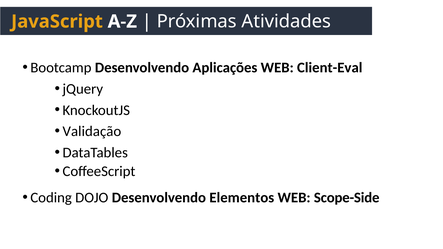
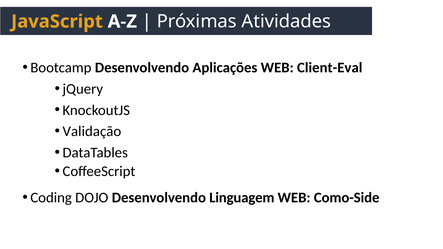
Elementos: Elementos -> Linguagem
Scope-Side: Scope-Side -> Como-Side
